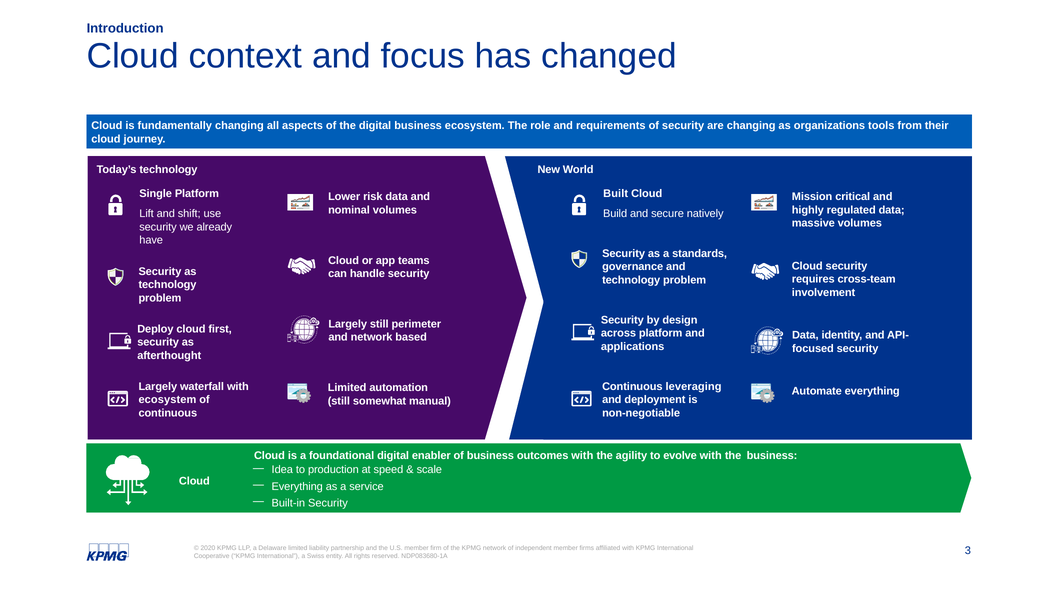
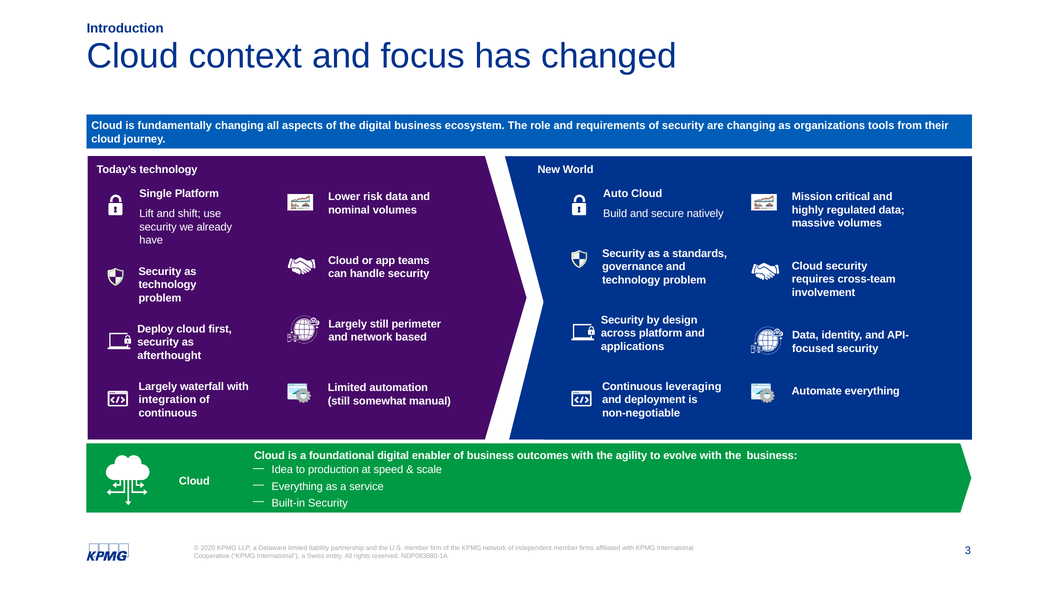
Built: Built -> Auto
ecosystem at (167, 400): ecosystem -> integration
